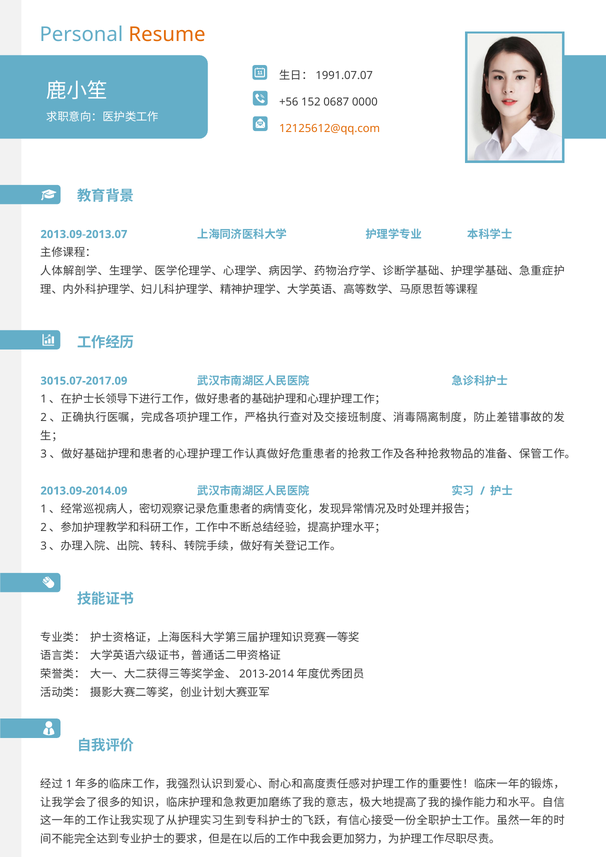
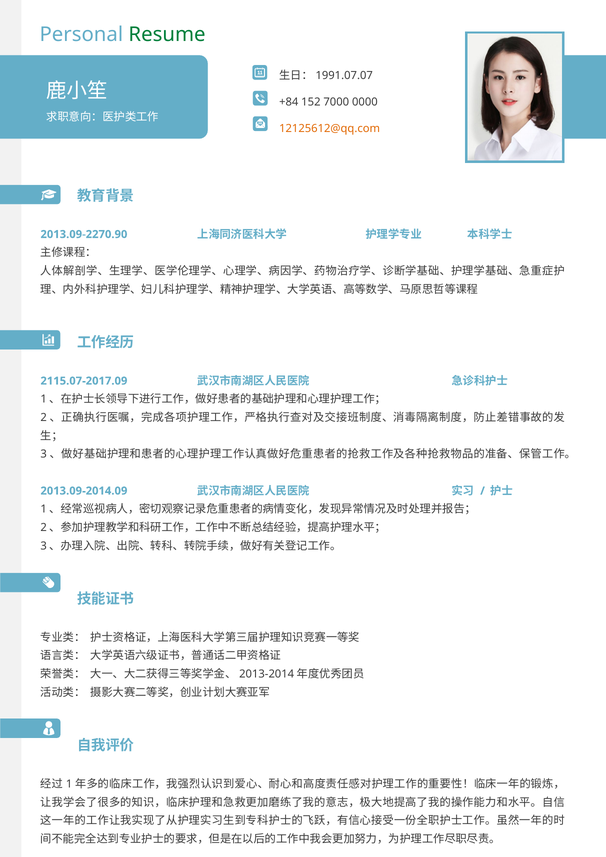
Resume colour: orange -> green
+56: +56 -> +84
0687: 0687 -> 7000
2013.09-2013.07: 2013.09-2013.07 -> 2013.09-2270.90
3015.07-2017.09: 3015.07-2017.09 -> 2115.07-2017.09
